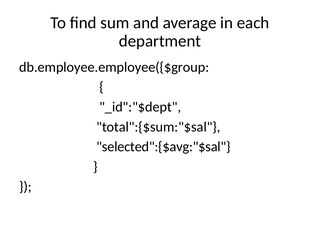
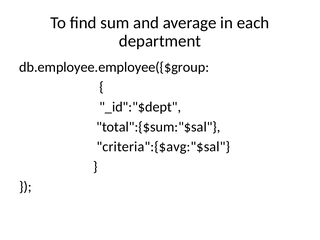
selected":{$avg:"$sal: selected":{$avg:"$sal -> criteria":{$avg:"$sal
